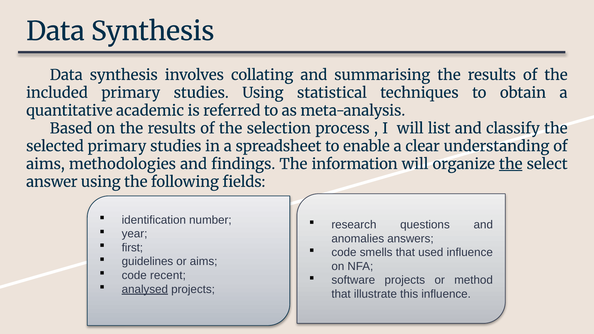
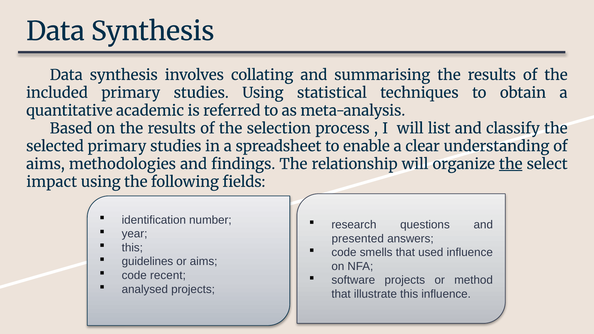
information: information -> relationship
answer: answer -> impact
anomalies: anomalies -> presented
first at (132, 248): first -> this
analysed underline: present -> none
